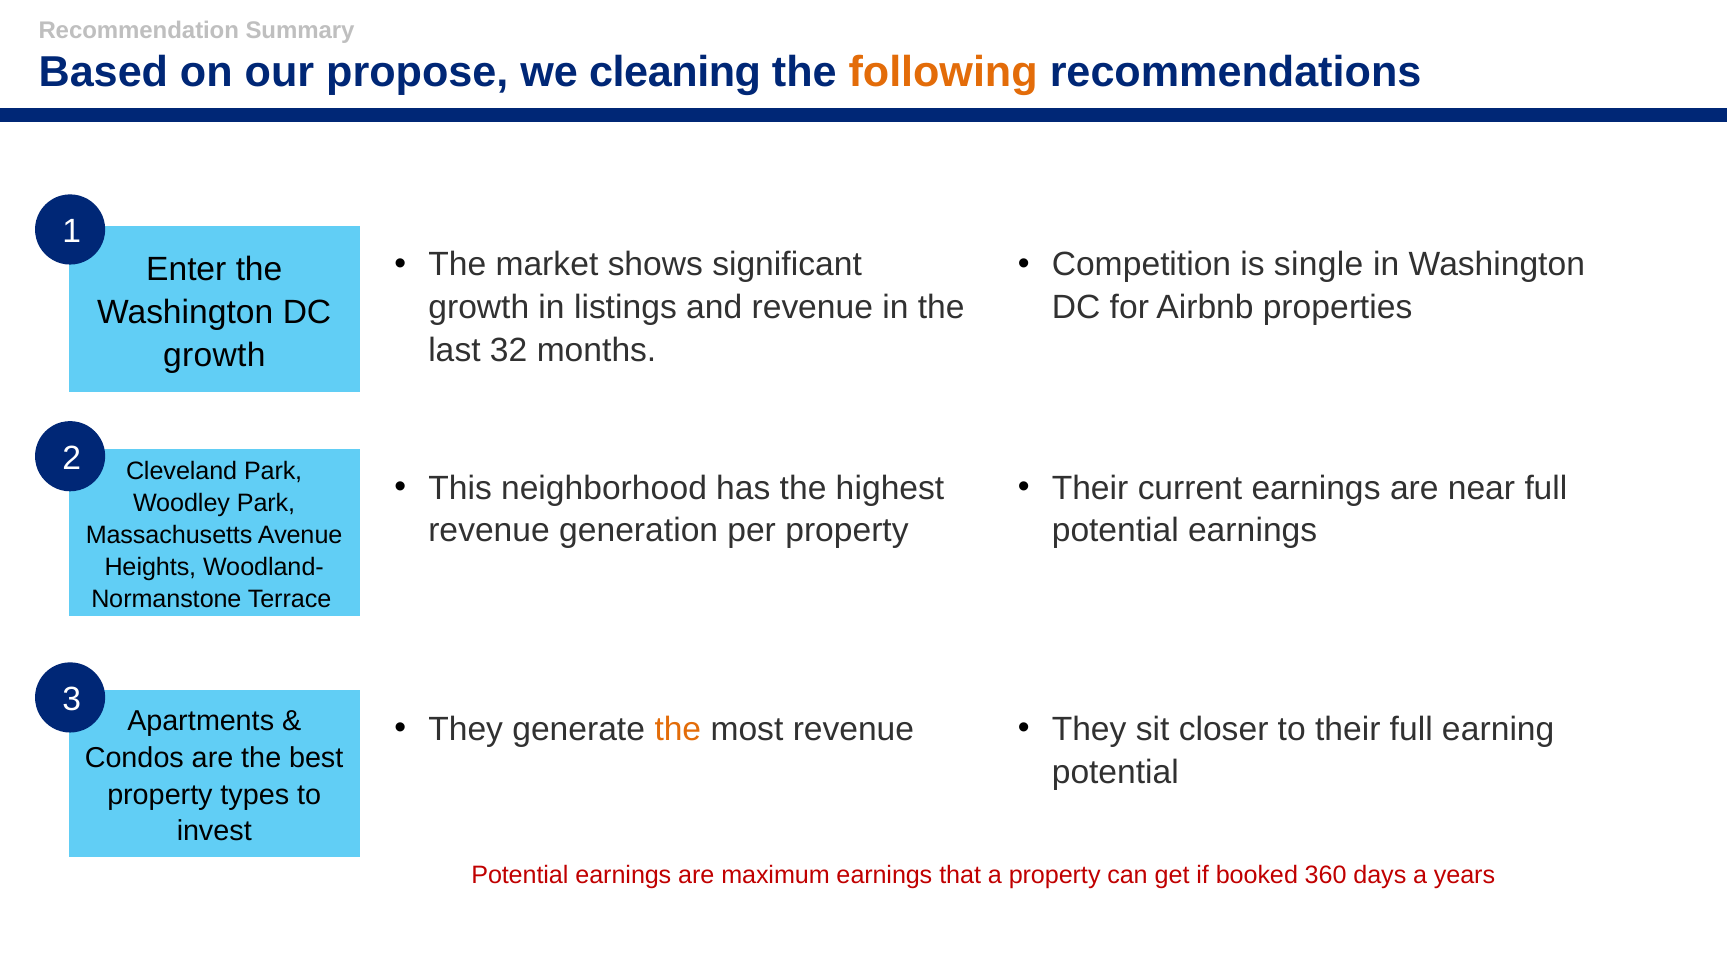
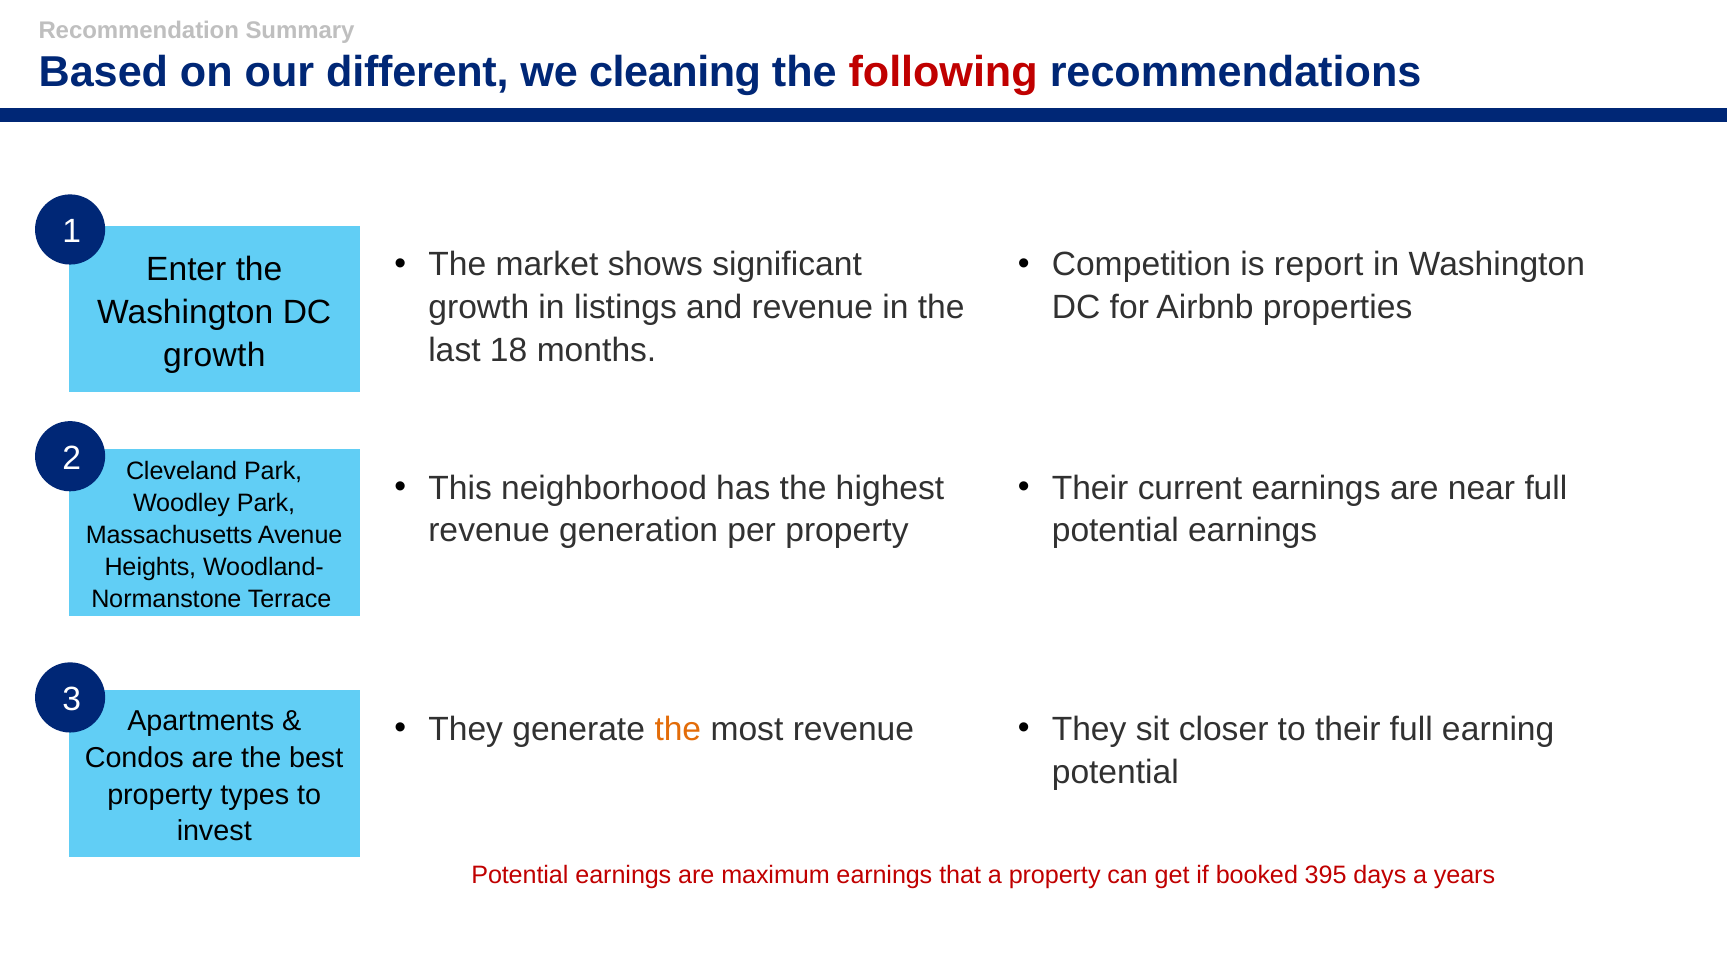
propose: propose -> different
following colour: orange -> red
single: single -> report
32: 32 -> 18
360: 360 -> 395
